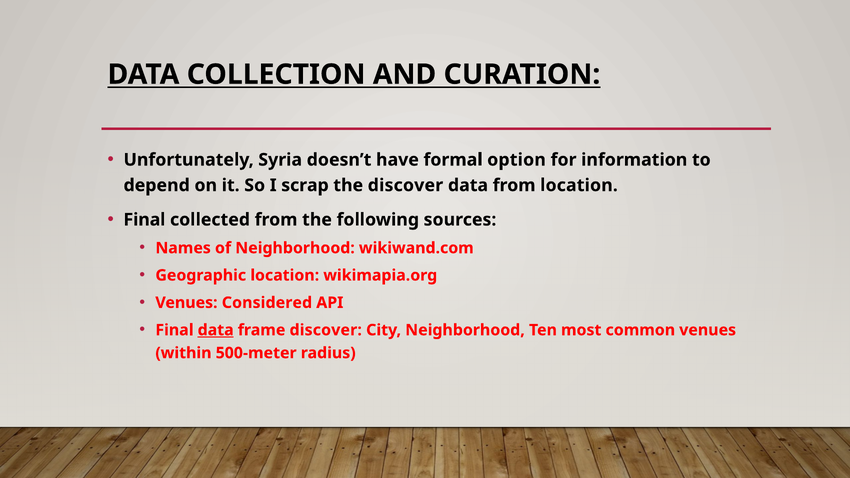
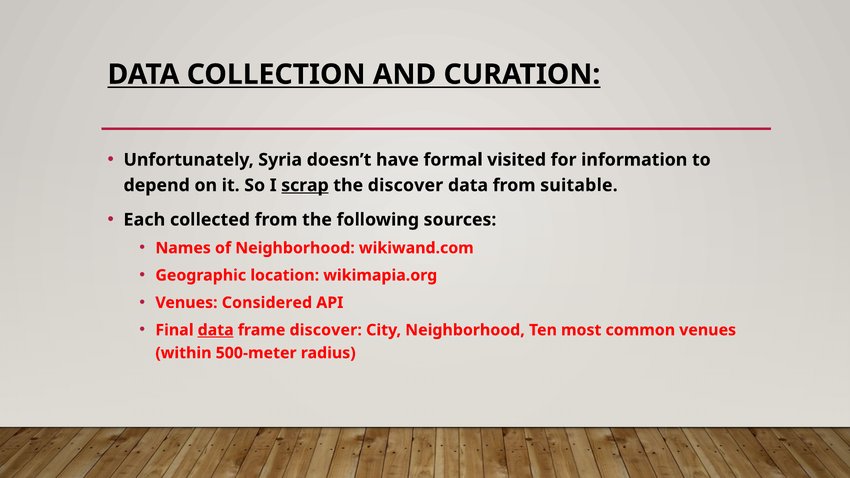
option: option -> visited
scrap underline: none -> present
from location: location -> suitable
Final at (144, 220): Final -> Each
